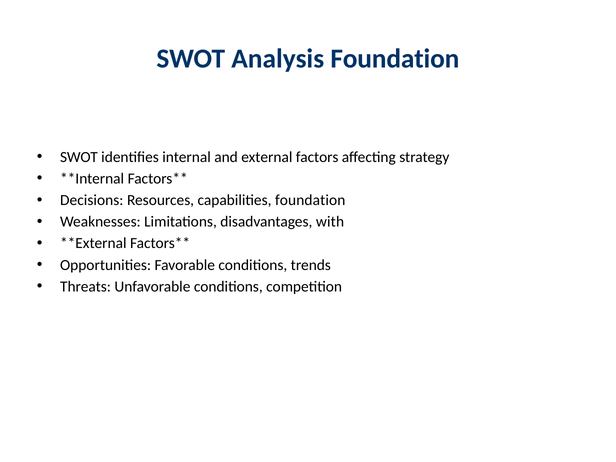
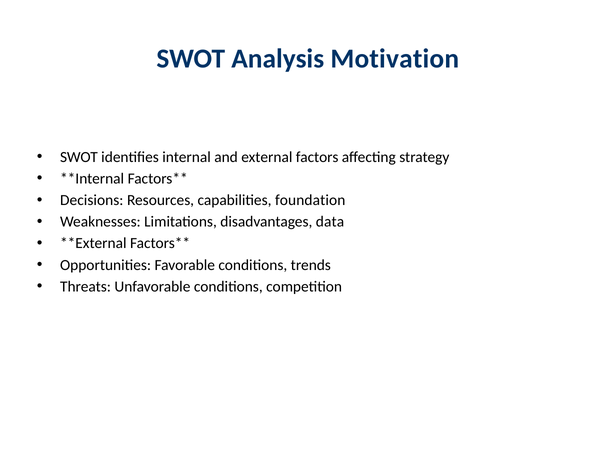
Analysis Foundation: Foundation -> Motivation
with: with -> data
